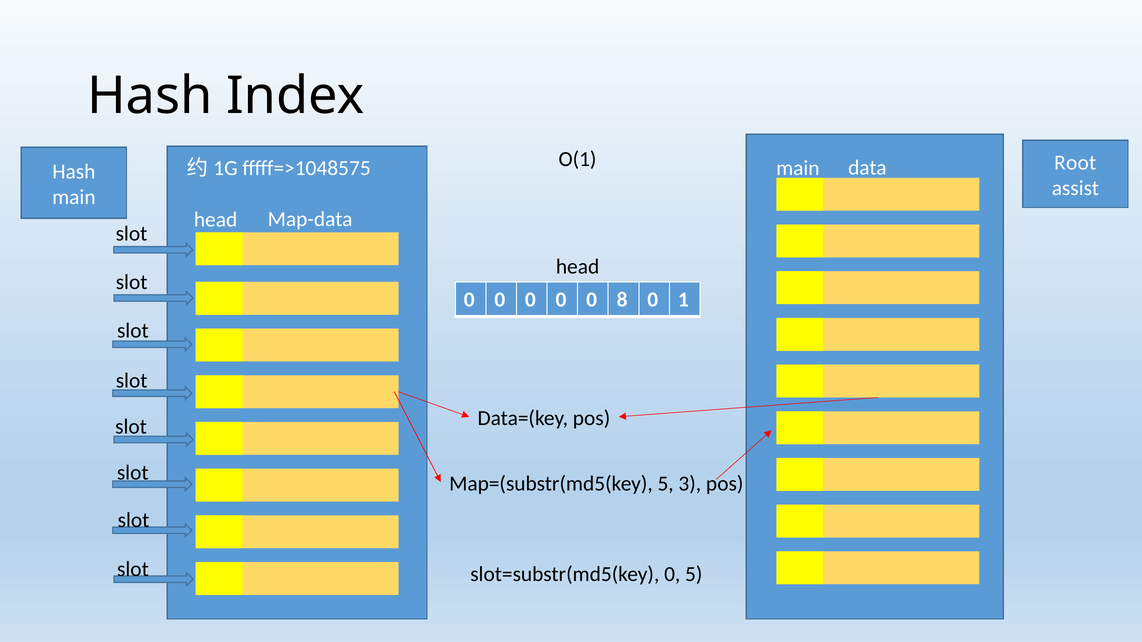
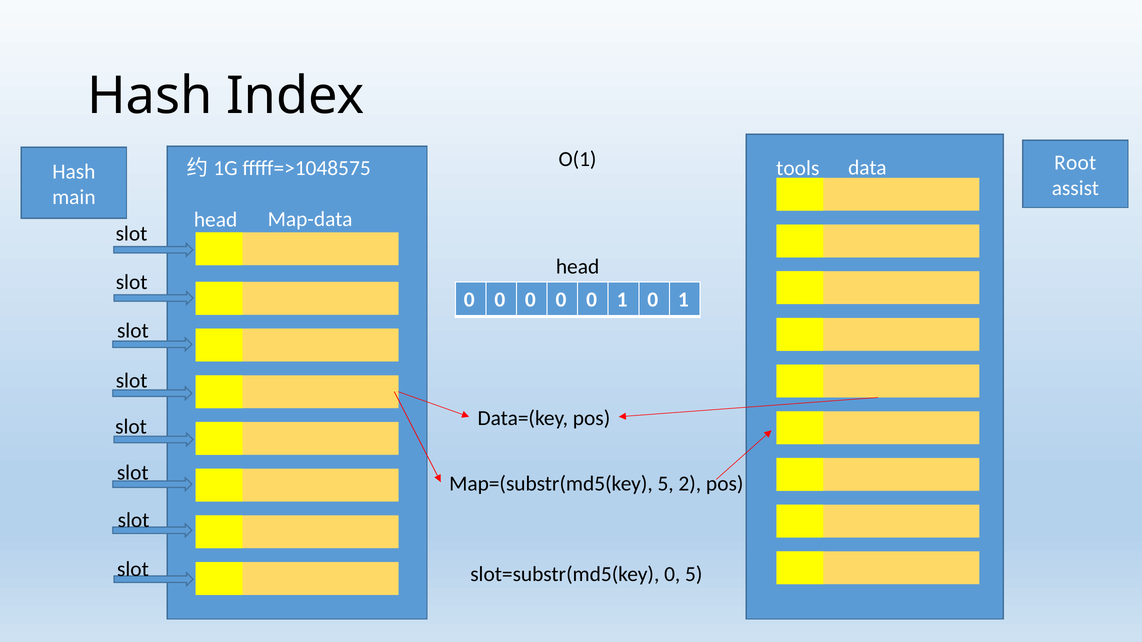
main at (798, 168): main -> tools
0 0 8: 8 -> 1
3: 3 -> 2
